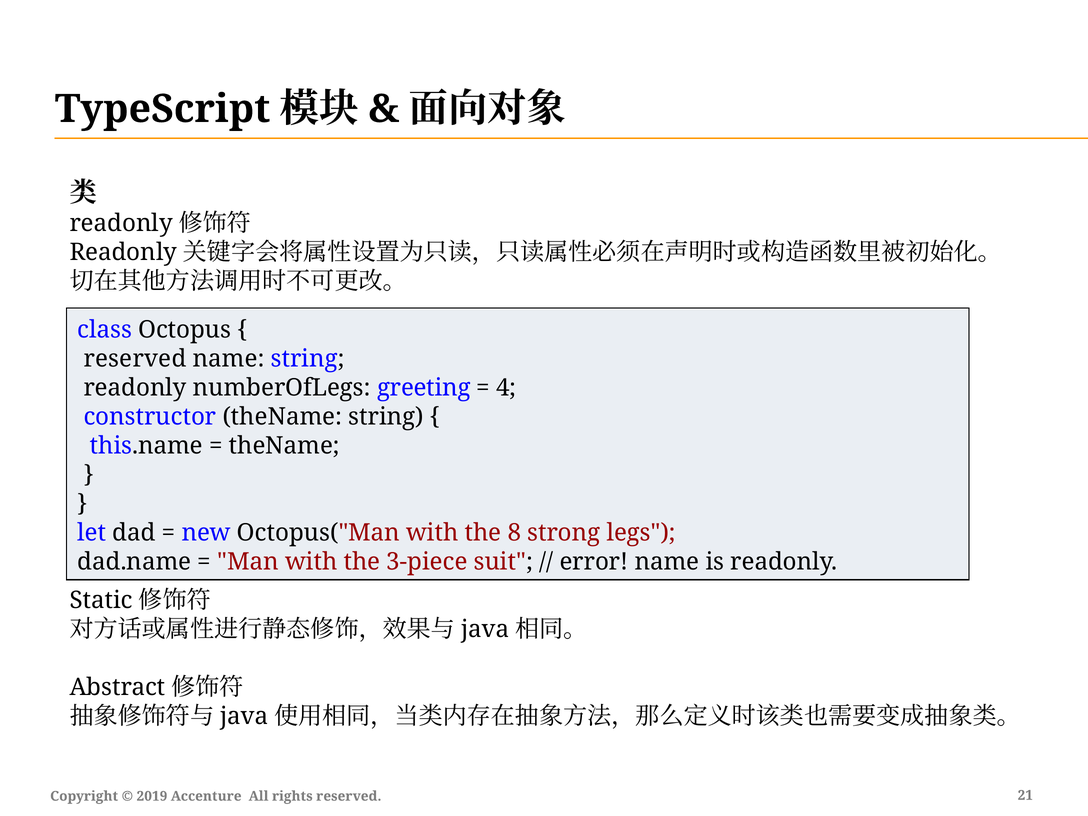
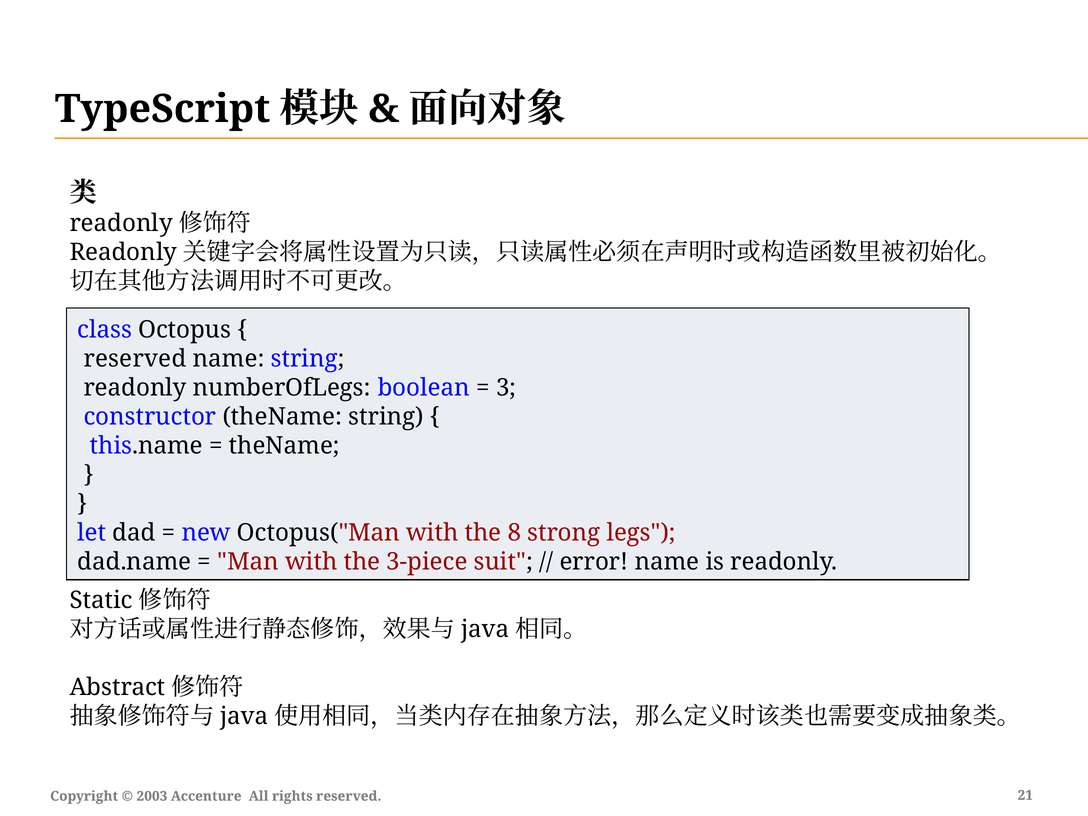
greeting: greeting -> boolean
4: 4 -> 3
2019: 2019 -> 2003
